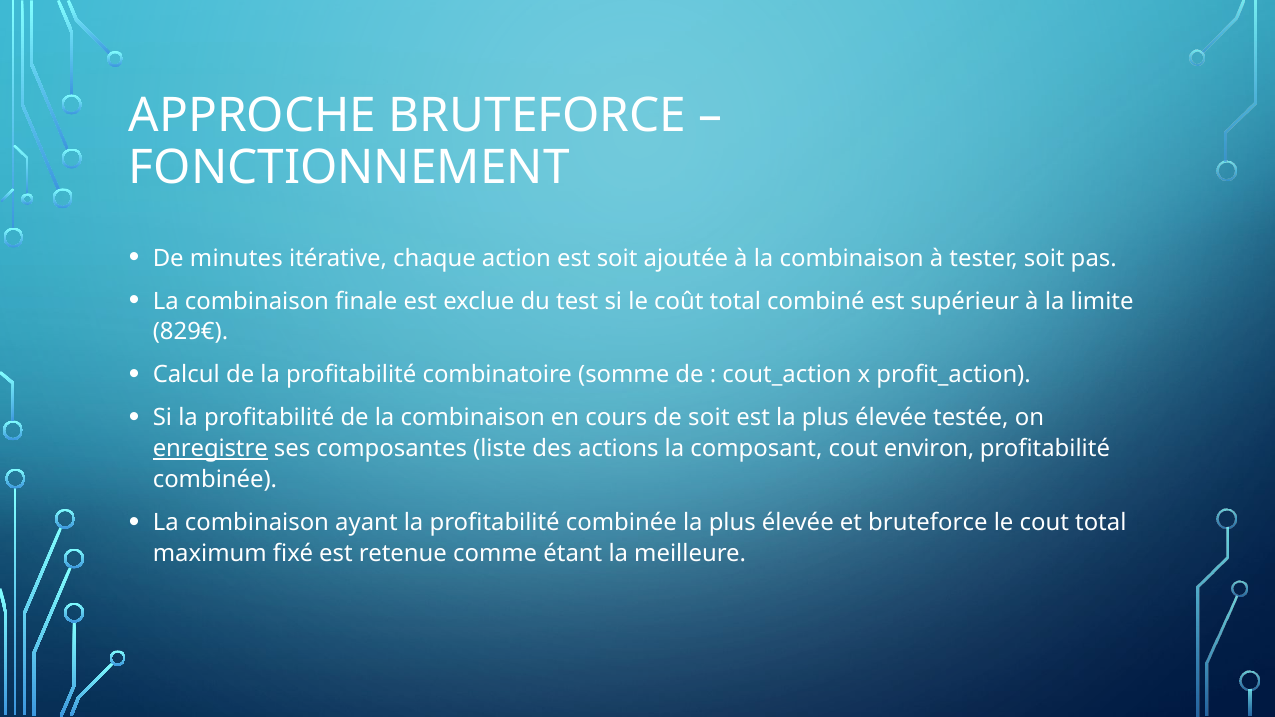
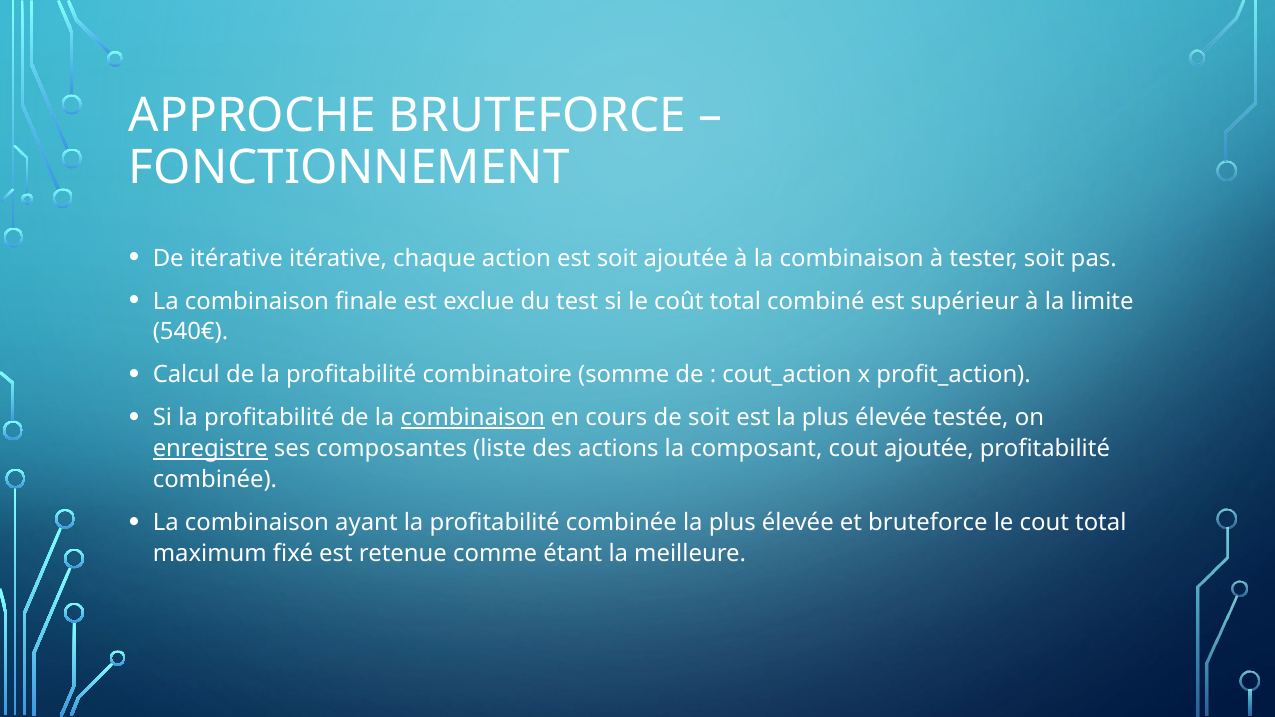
De minutes: minutes -> itérative
829€: 829€ -> 540€
combinaison at (473, 418) underline: none -> present
cout environ: environ -> ajoutée
